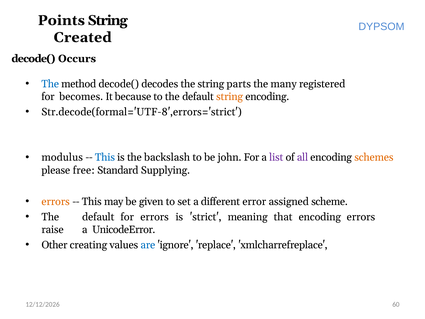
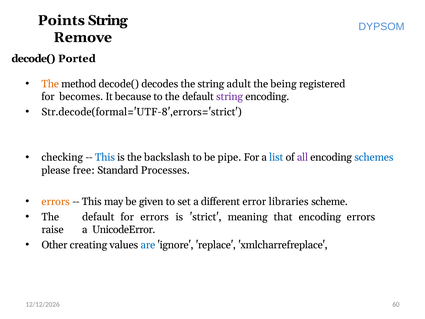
Created: Created -> Remove
Occurs: Occurs -> Ported
The at (50, 84) colour: blue -> orange
parts: parts -> adult
many: many -> being
string at (230, 97) colour: orange -> purple
modulus: modulus -> checking
john: john -> pipe
list colour: purple -> blue
schemes colour: orange -> blue
Supplying: Supplying -> Processes
assigned: assigned -> libraries
